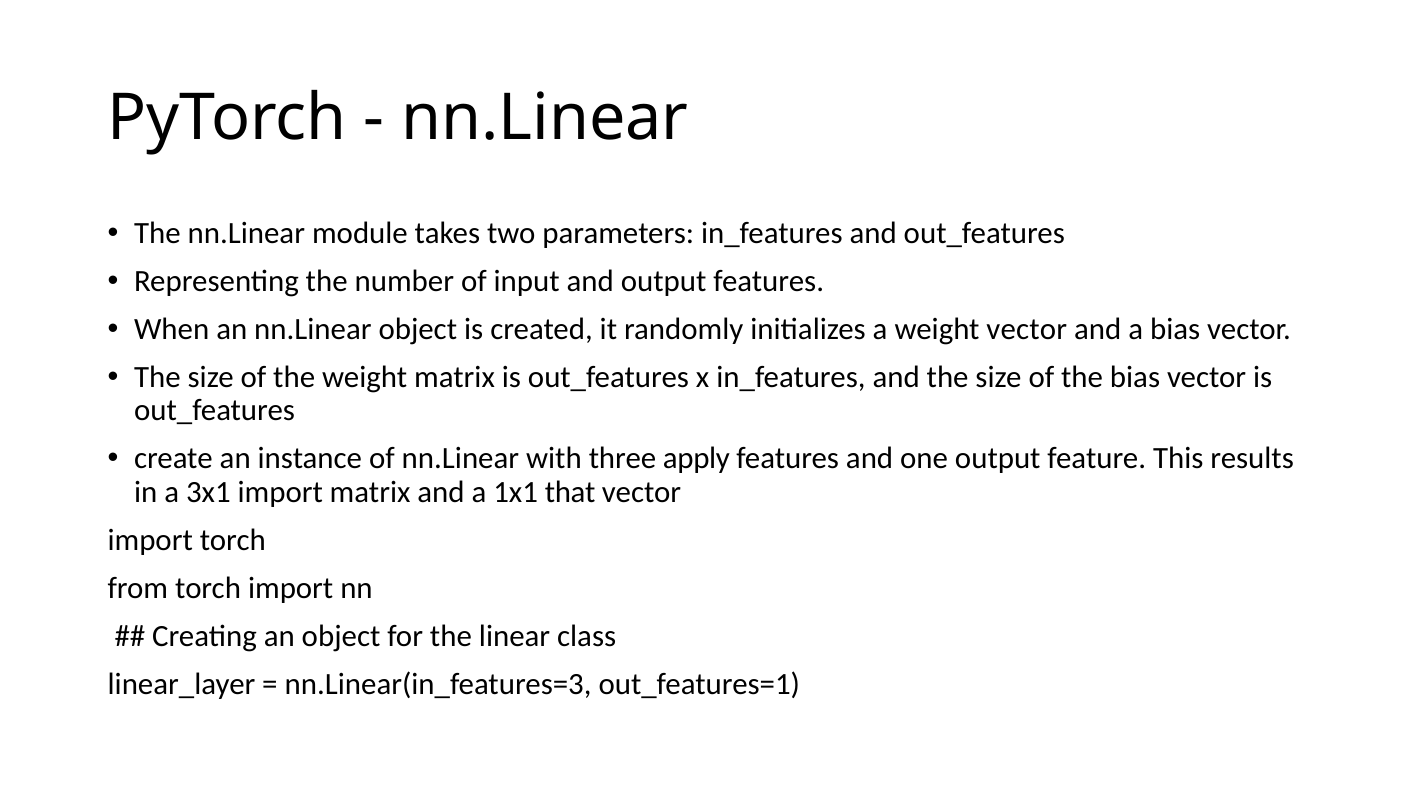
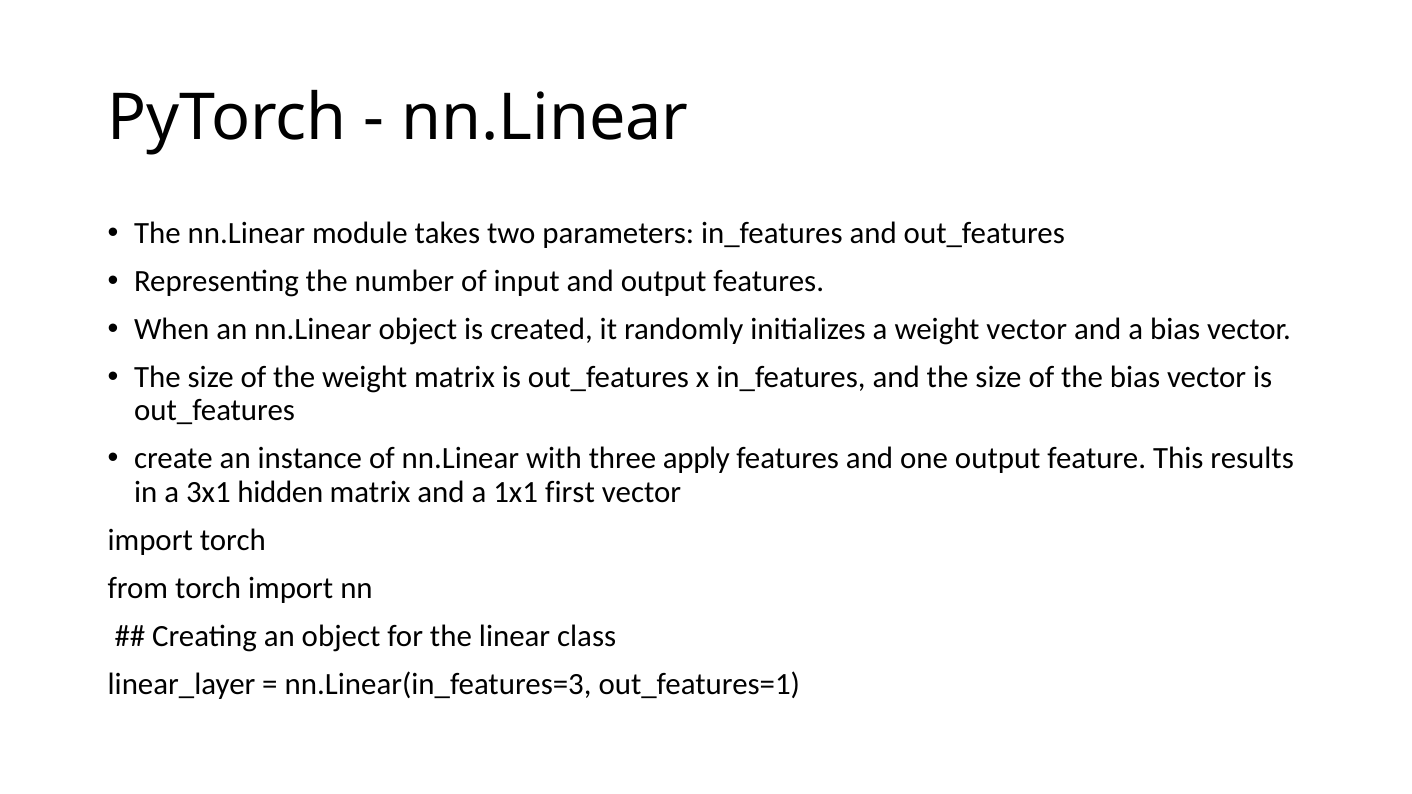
3x1 import: import -> hidden
that: that -> first
